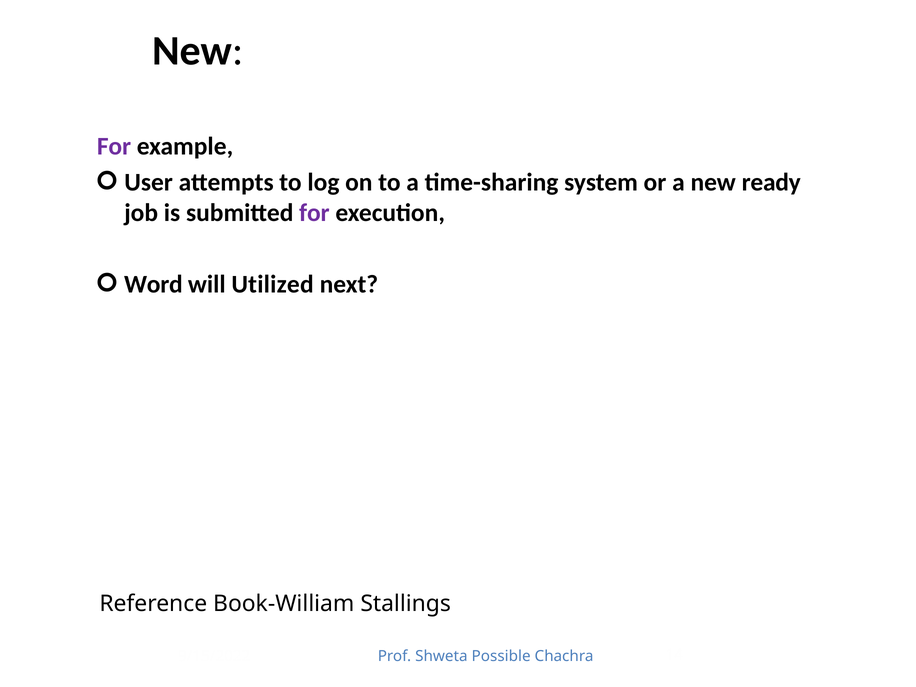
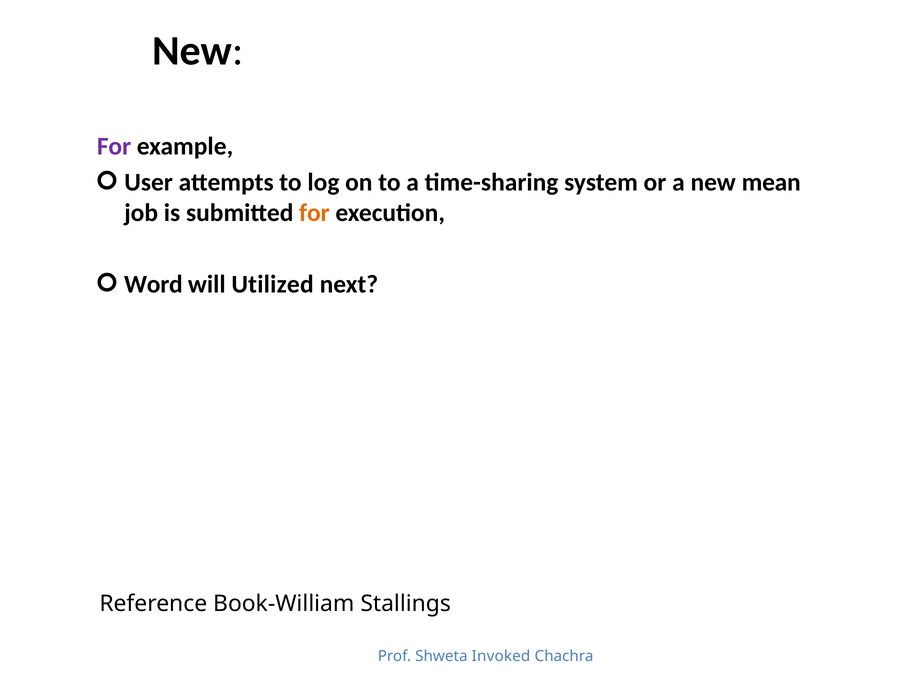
ready: ready -> mean
for at (314, 213) colour: purple -> orange
Possible: Possible -> Invoked
